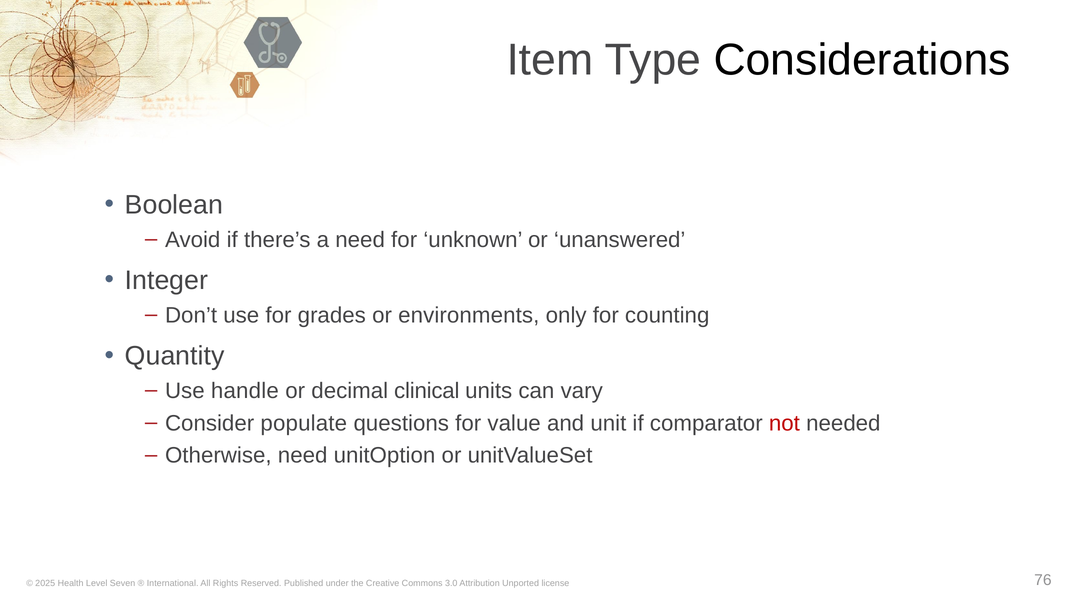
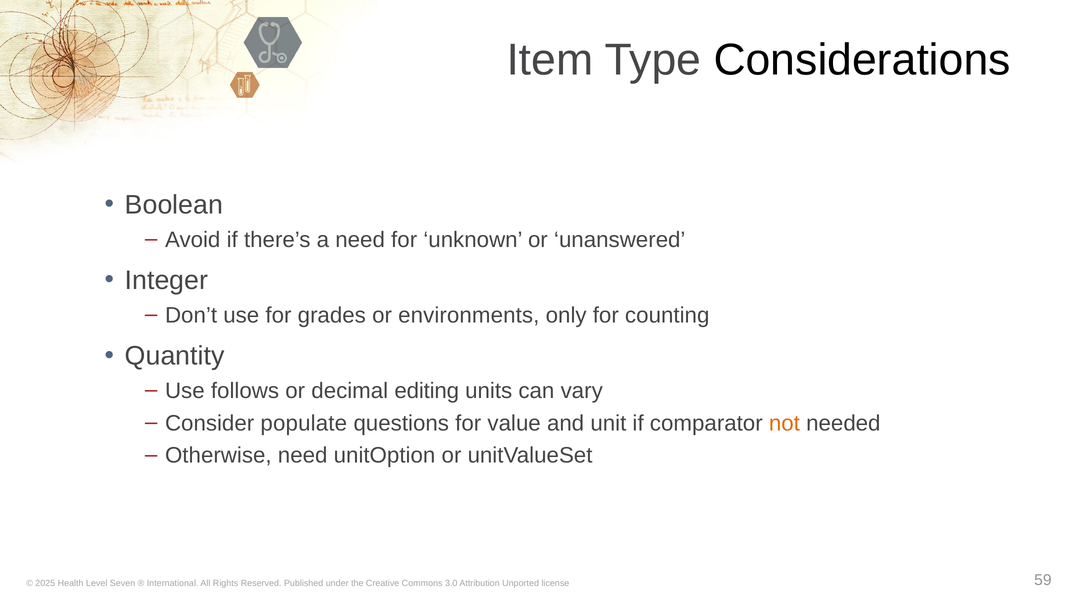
handle: handle -> follows
clinical: clinical -> editing
not colour: red -> orange
76: 76 -> 59
